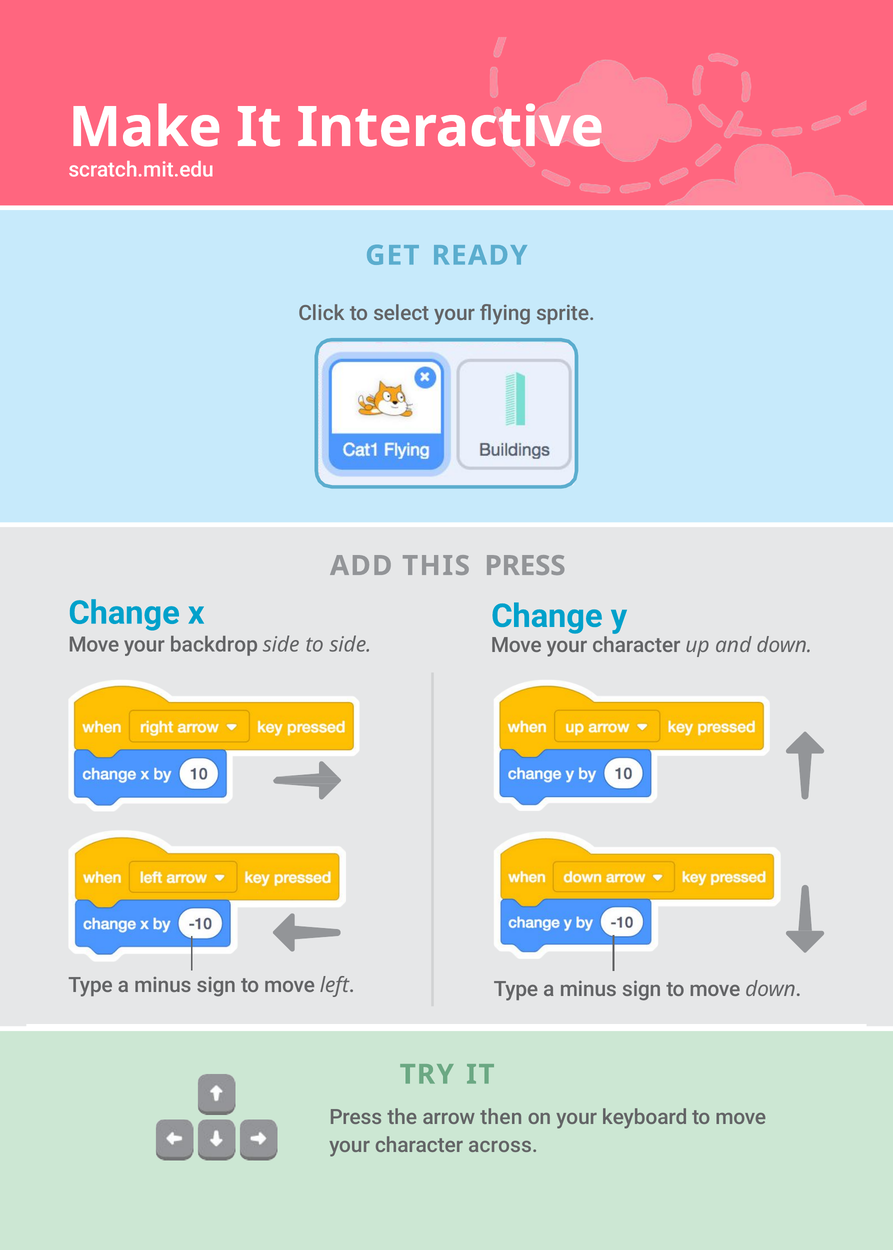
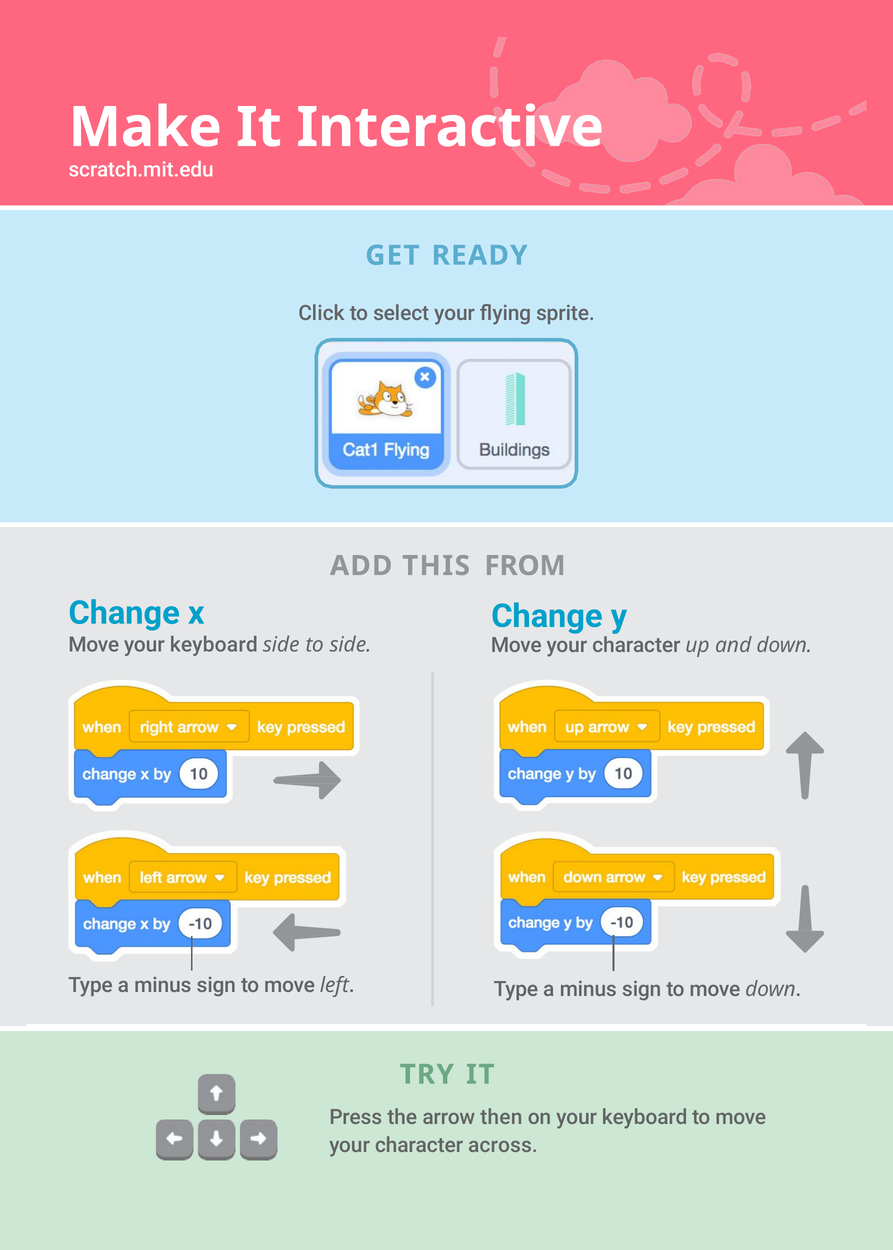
THIS PRESS: PRESS -> FROM
Move your backdrop: backdrop -> keyboard
